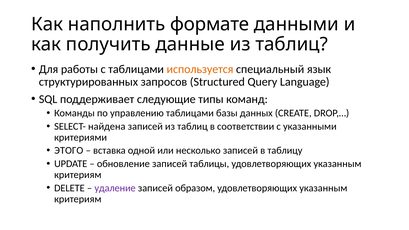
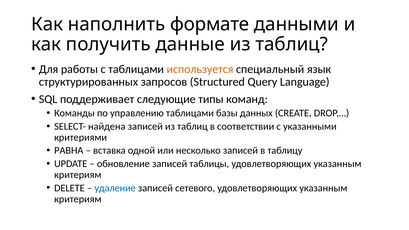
ЭТОГО: ЭТОГО -> РАВНА
удаление colour: purple -> blue
образом: образом -> сетевого
